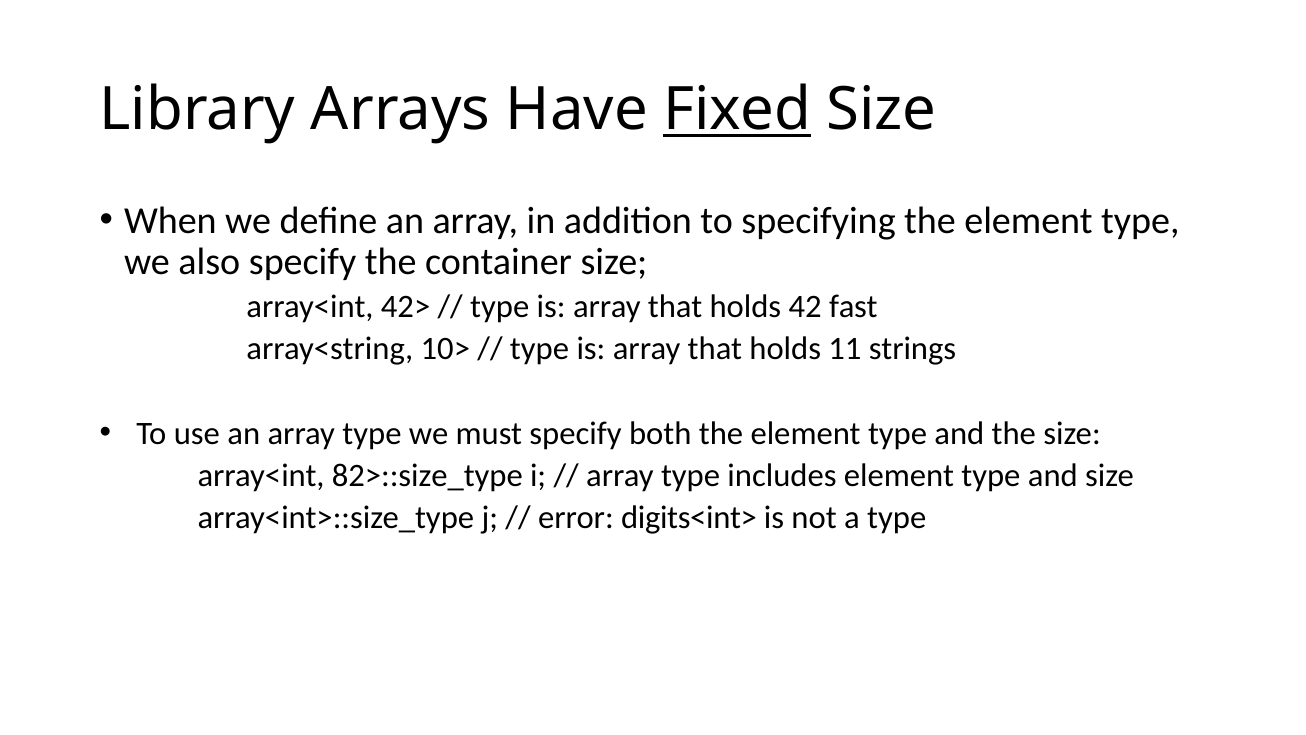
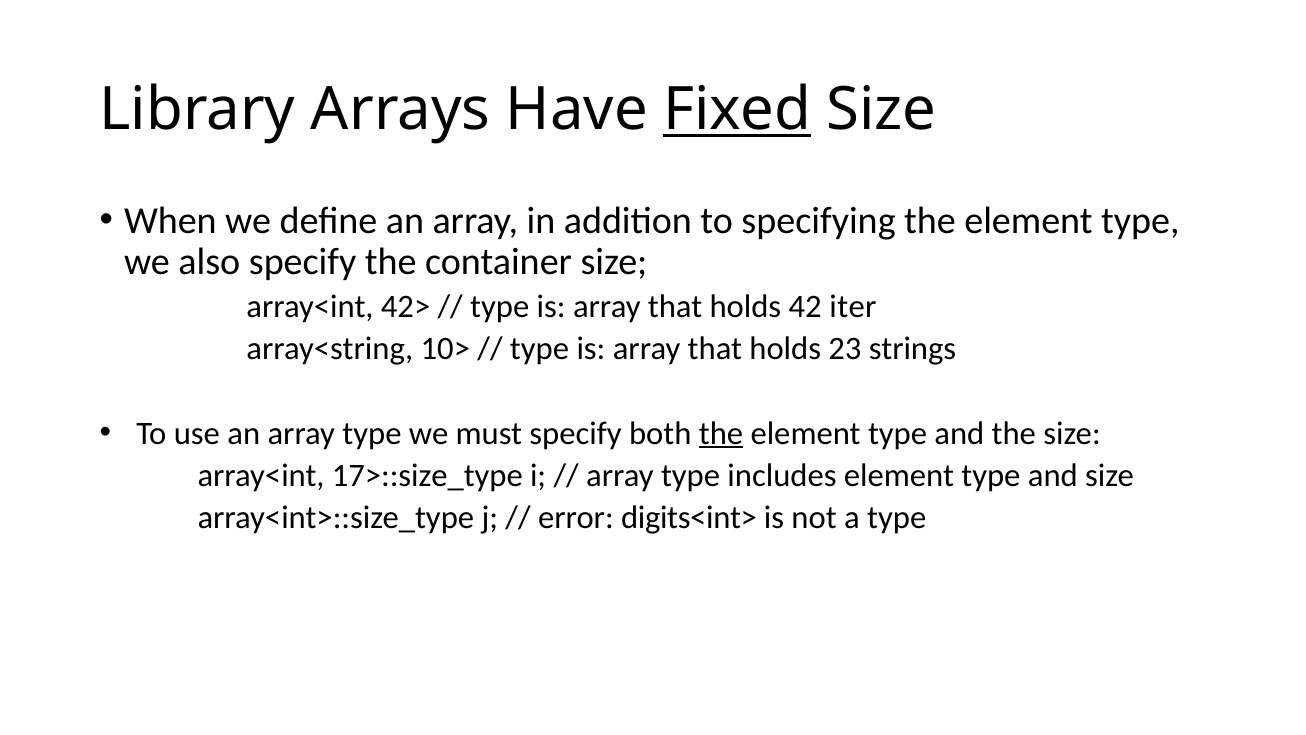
fast: fast -> iter
11: 11 -> 23
the at (721, 433) underline: none -> present
82>::size_type: 82>::size_type -> 17>::size_type
